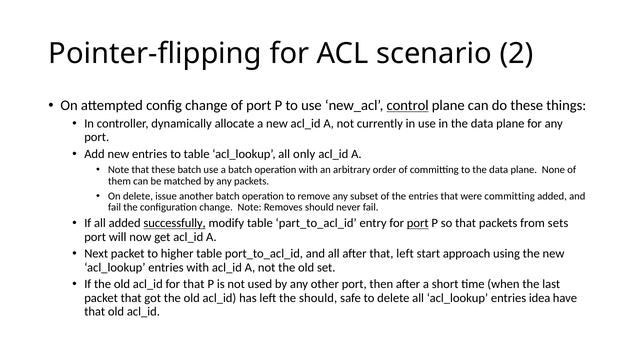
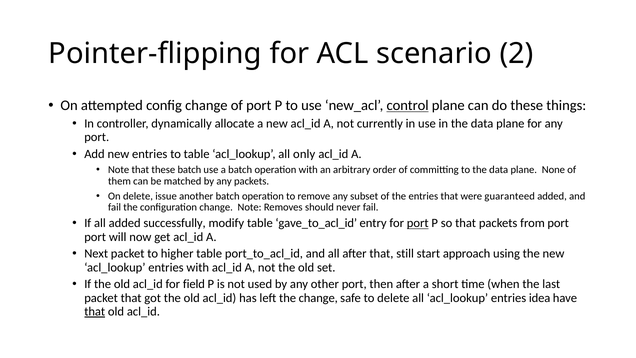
were committing: committing -> guaranteed
successfully underline: present -> none
part_to_acl_id: part_to_acl_id -> gave_to_acl_id
from sets: sets -> port
that left: left -> still
for that: that -> field
the should: should -> change
that at (95, 311) underline: none -> present
